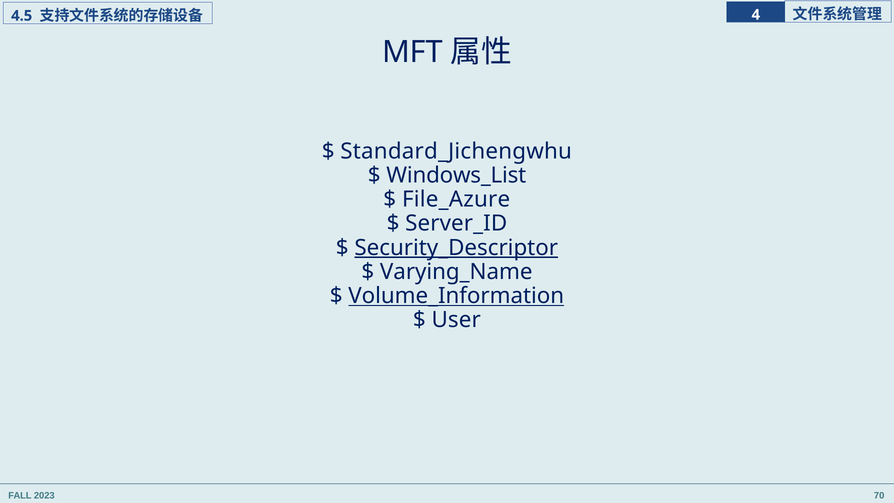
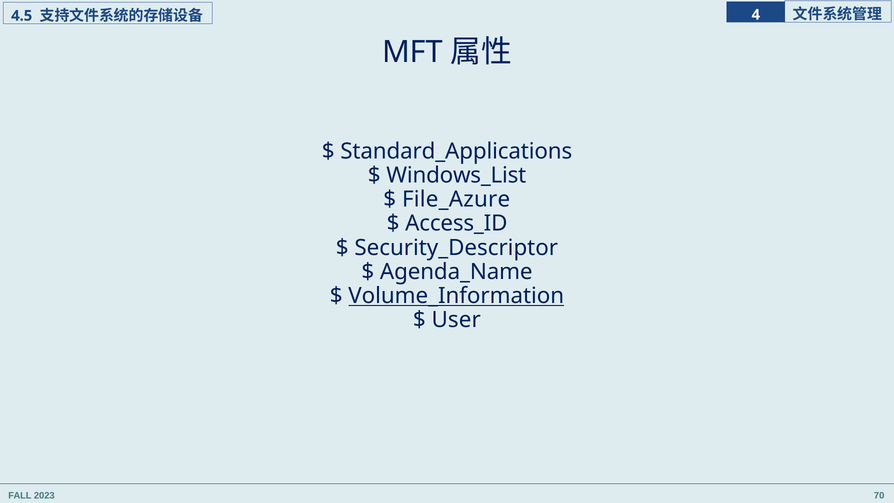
Standard_Jichengwhu: Standard_Jichengwhu -> Standard_Applications
Server_ID: Server_ID -> Access_ID
Security_Descriptor underline: present -> none
Varying_Name: Varying_Name -> Agenda_Name
